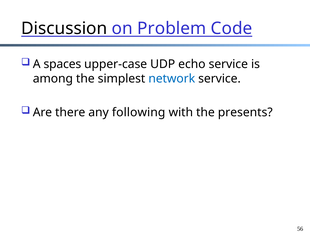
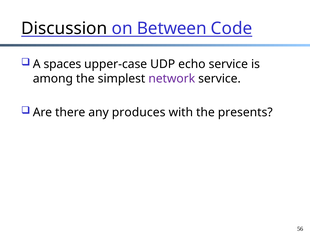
Problem: Problem -> Between
network colour: blue -> purple
following: following -> produces
